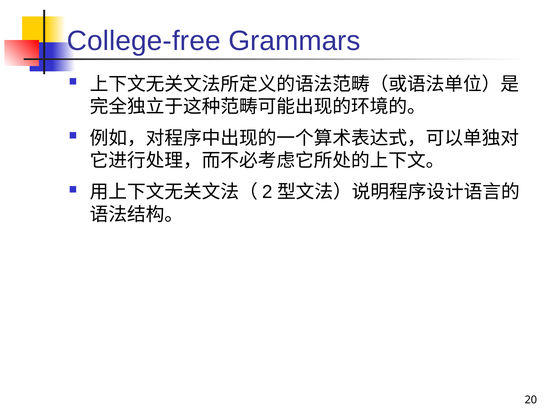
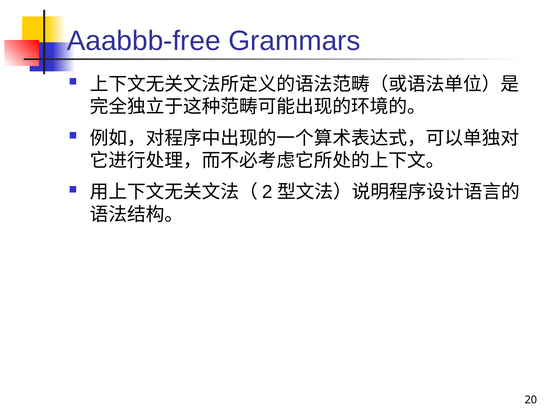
College-free: College-free -> Aaabbb-free
